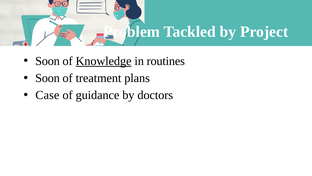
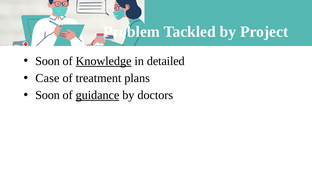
routines: routines -> detailed
Soon at (48, 78): Soon -> Case
Case at (47, 95): Case -> Soon
guidance underline: none -> present
